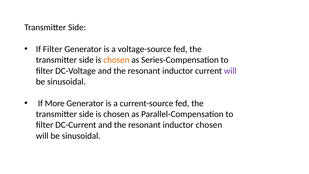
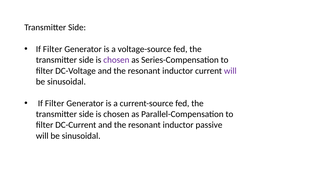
chosen at (116, 60) colour: orange -> purple
More at (55, 103): More -> Filter
inductor chosen: chosen -> passive
